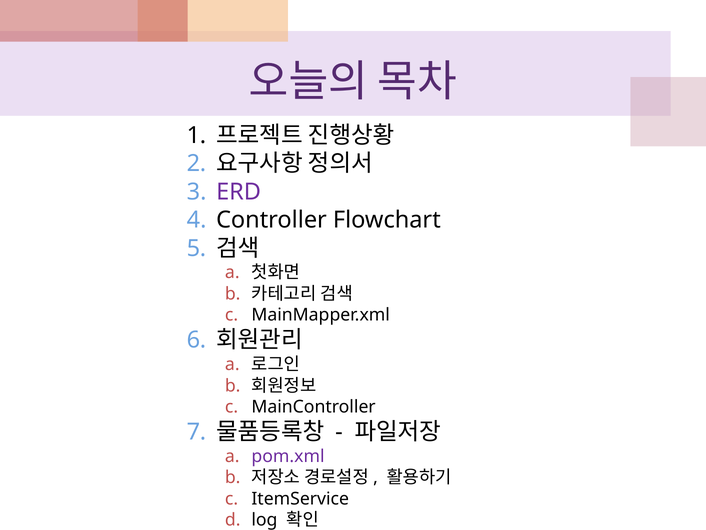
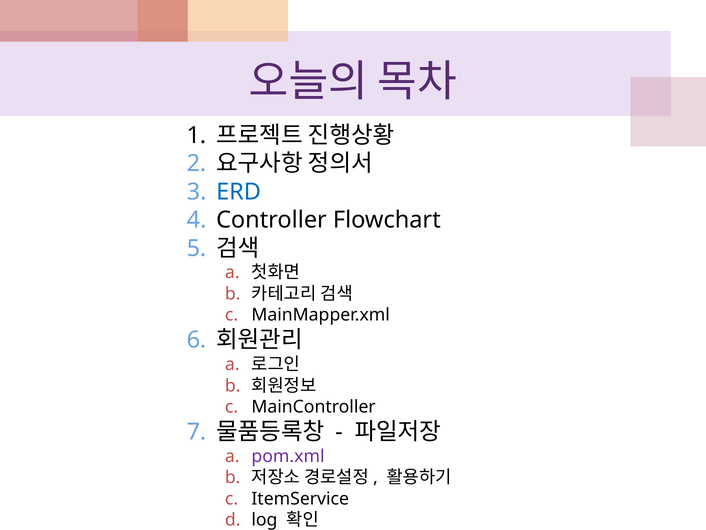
ERD colour: purple -> blue
